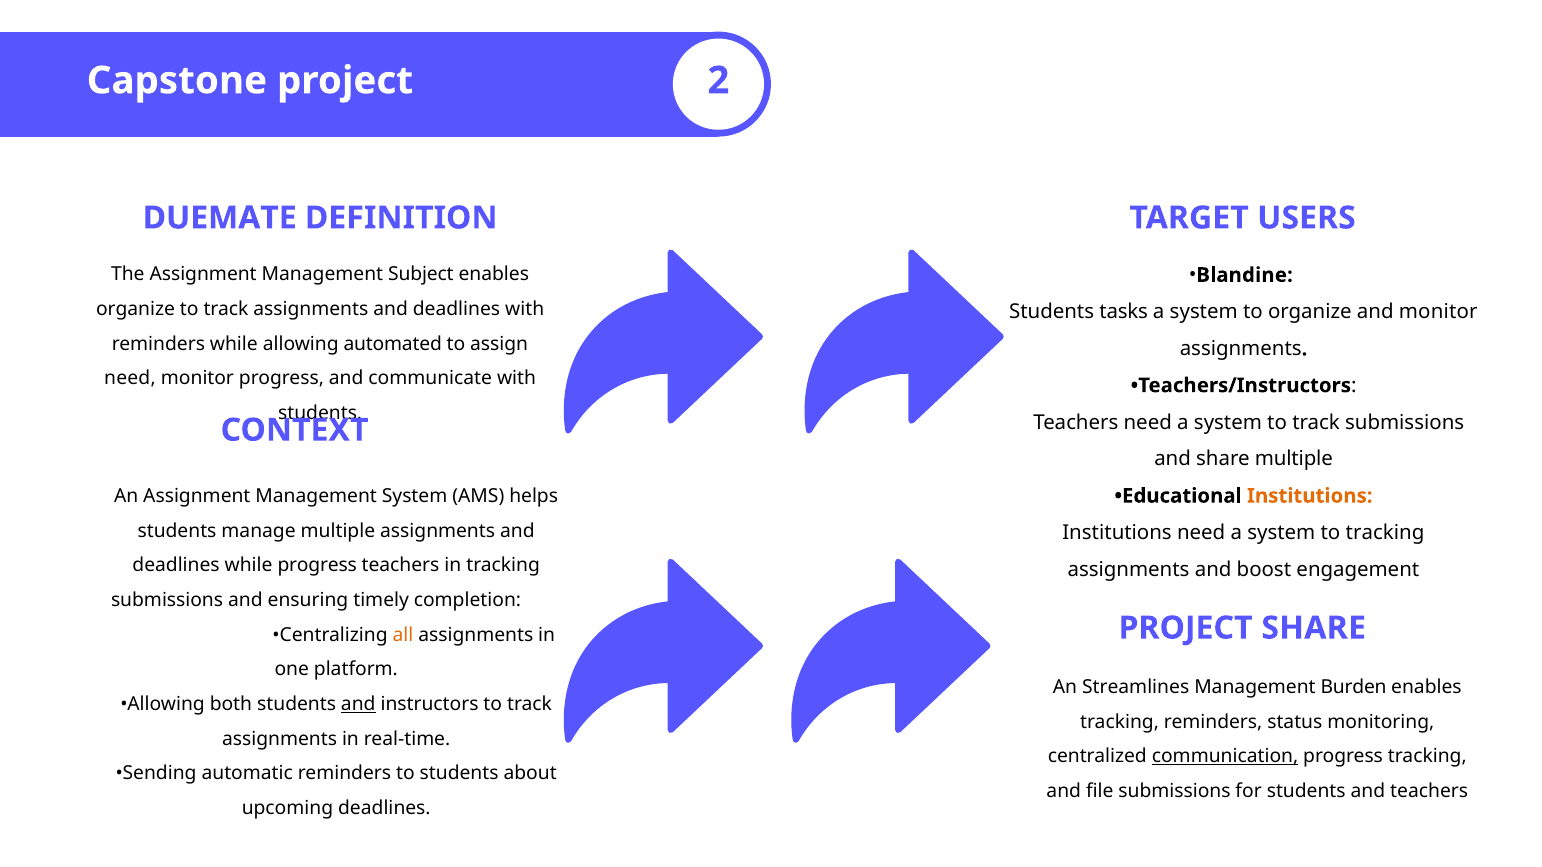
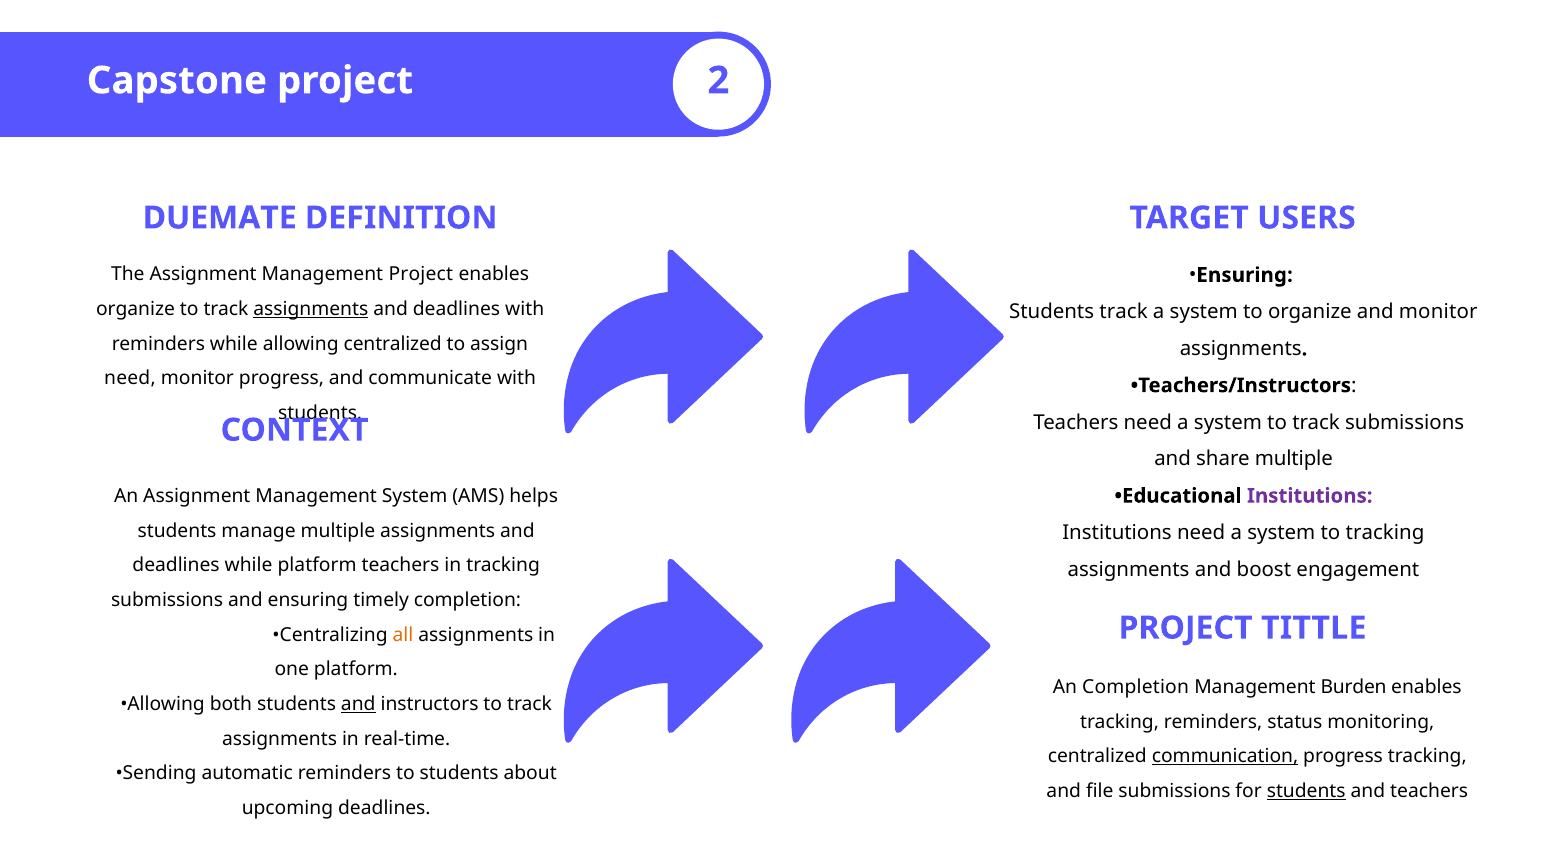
Management Subject: Subject -> Project
Blandine at (1245, 275): Blandine -> Ensuring
assignments at (311, 309) underline: none -> present
Students tasks: tasks -> track
allowing automated: automated -> centralized
Institutions at (1310, 496) colour: orange -> purple
while progress: progress -> platform
PROJECT SHARE: SHARE -> TITTLE
An Streamlines: Streamlines -> Completion
students at (1306, 792) underline: none -> present
